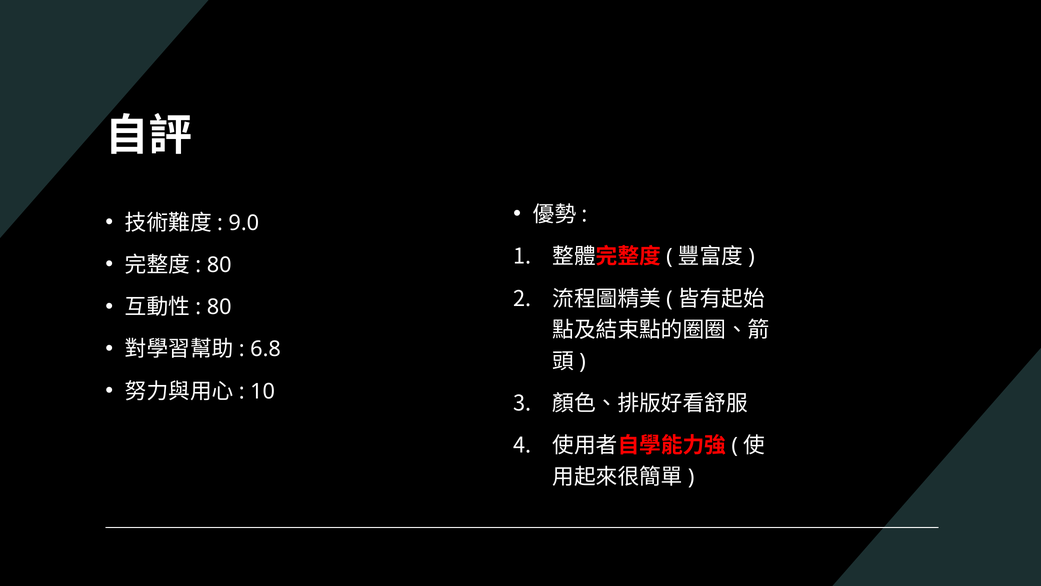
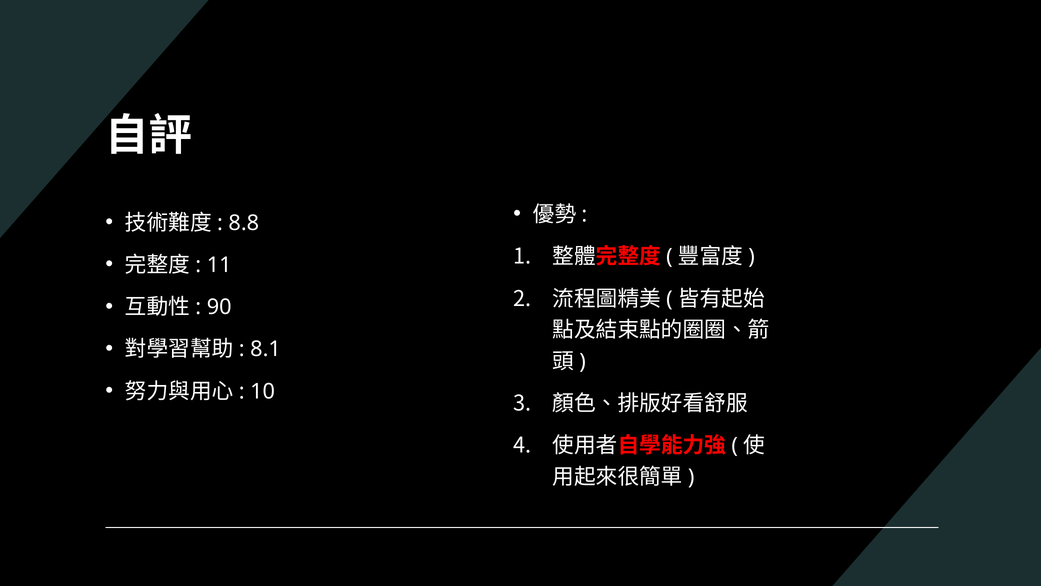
9.0: 9.0 -> 8.8
80 at (219, 265): 80 -> 11
80 at (219, 307): 80 -> 90
6.8: 6.8 -> 8.1
